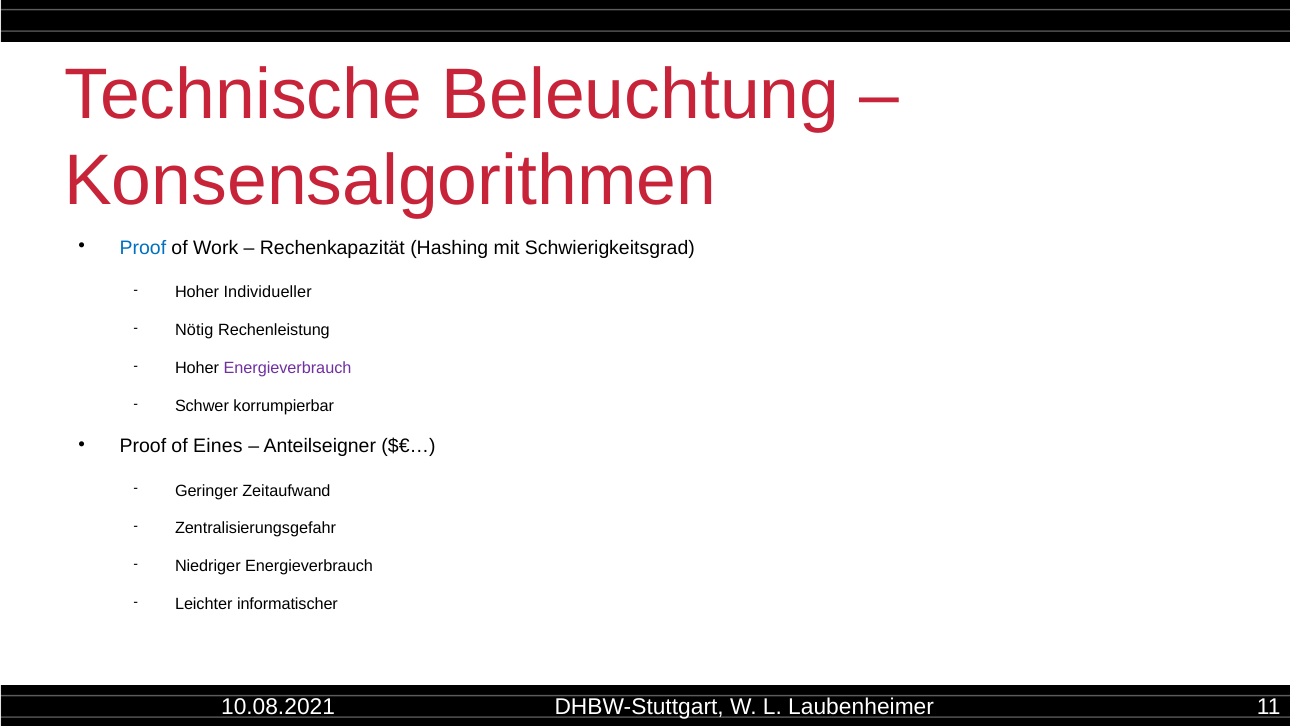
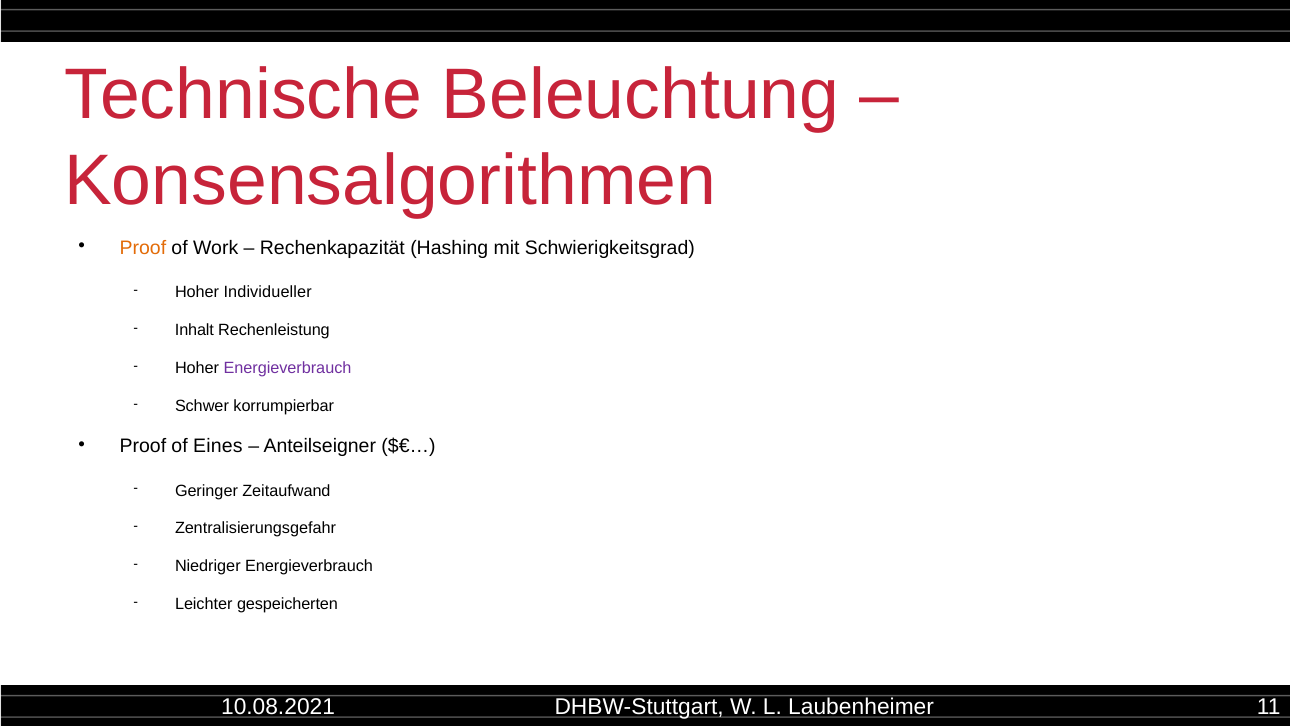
Proof at (143, 248) colour: blue -> orange
Nötig: Nötig -> Inhalt
informatischer: informatischer -> gespeicherten
